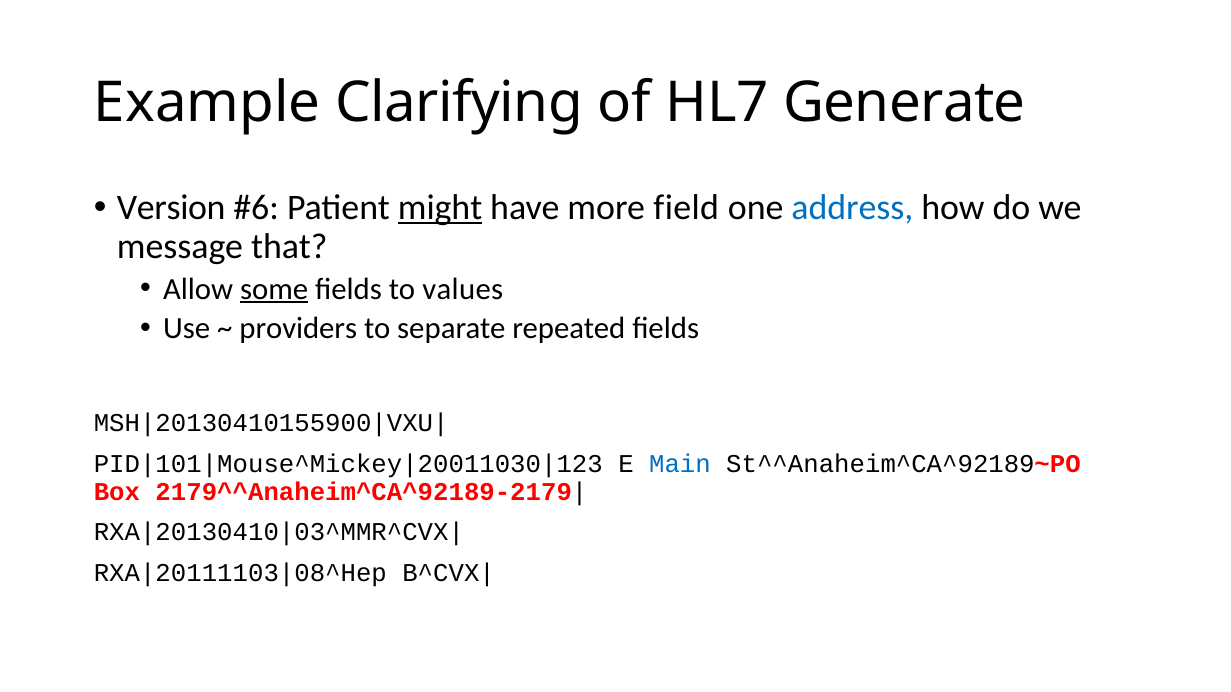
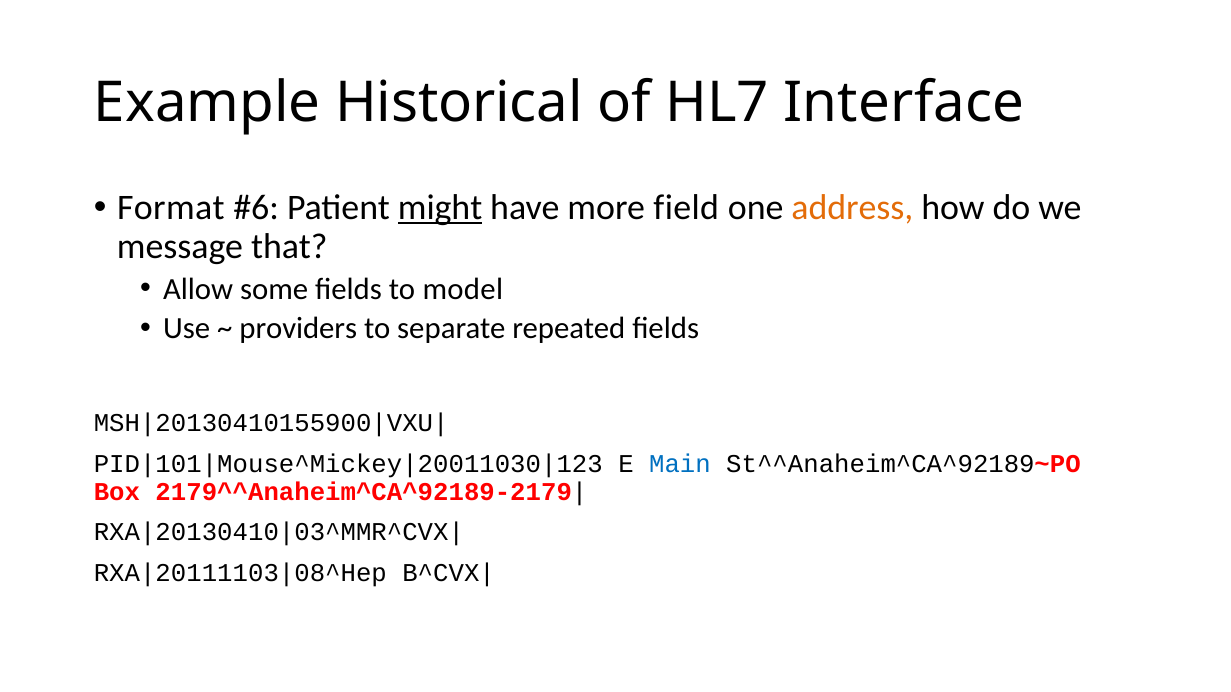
Clarifying: Clarifying -> Historical
Generate: Generate -> Interface
Version: Version -> Format
address colour: blue -> orange
some underline: present -> none
values: values -> model
